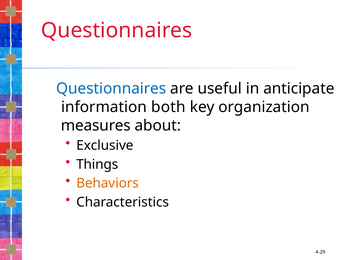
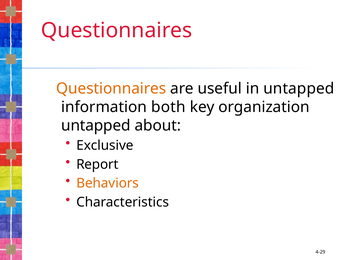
Questionnaires at (111, 88) colour: blue -> orange
in anticipate: anticipate -> untapped
measures at (96, 125): measures -> untapped
Things: Things -> Report
